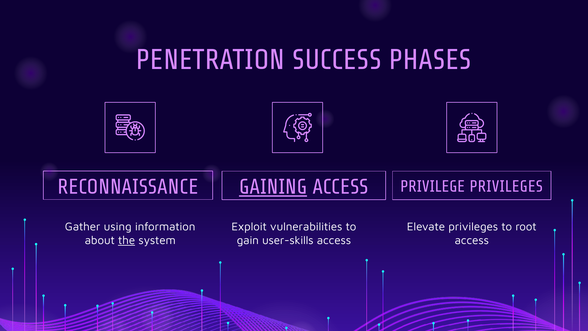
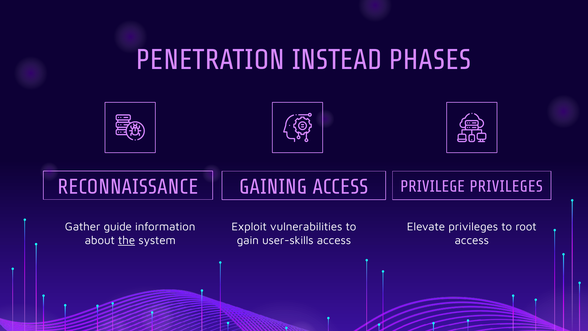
SUCCESS: SUCCESS -> INSTEAD
GAINING underline: present -> none
using: using -> guide
